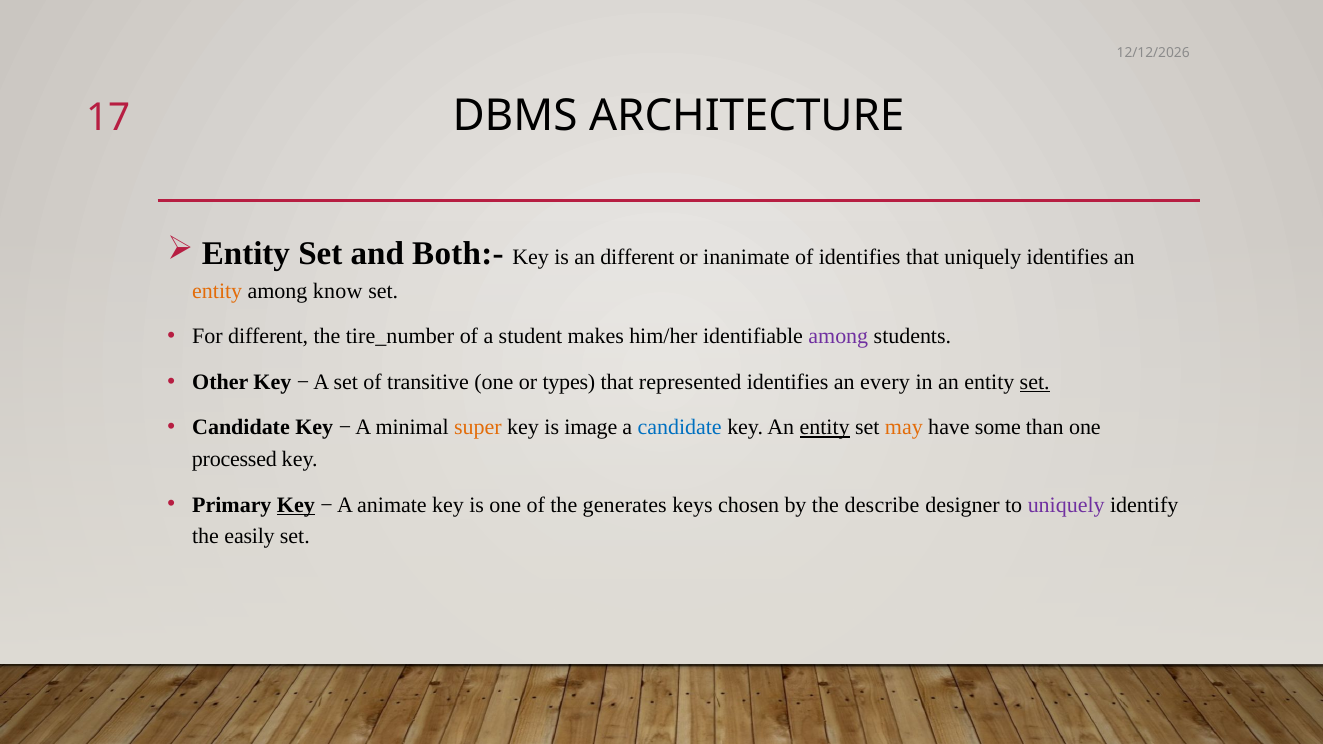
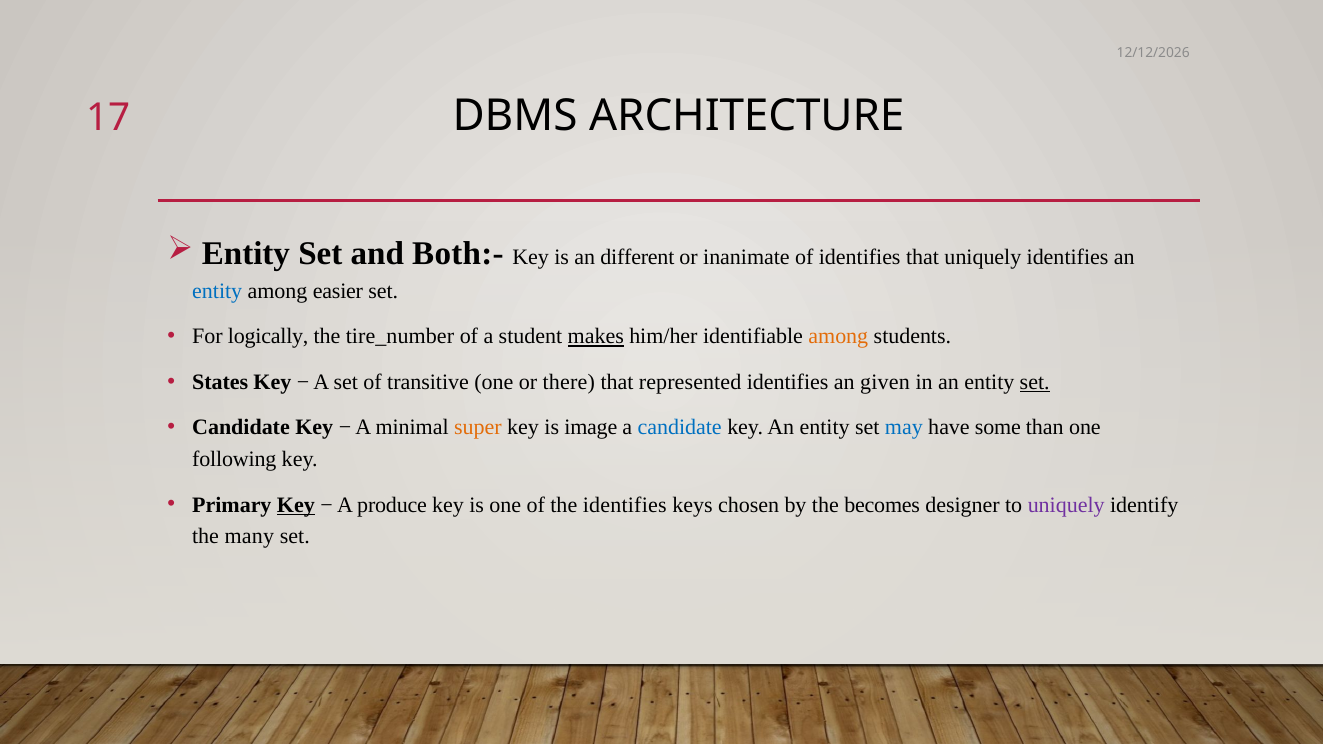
entity at (217, 291) colour: orange -> blue
know: know -> easier
For different: different -> logically
makes underline: none -> present
among at (838, 337) colour: purple -> orange
Other: Other -> States
types: types -> there
every: every -> given
entity at (825, 428) underline: present -> none
may colour: orange -> blue
processed: processed -> following
animate: animate -> produce
the generates: generates -> identifies
describe: describe -> becomes
easily: easily -> many
